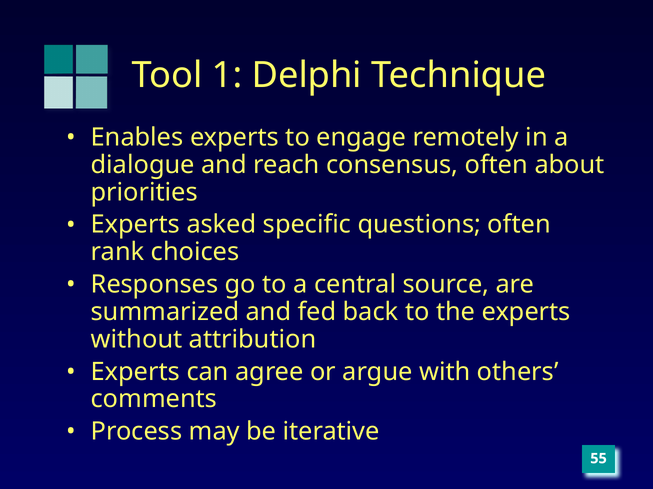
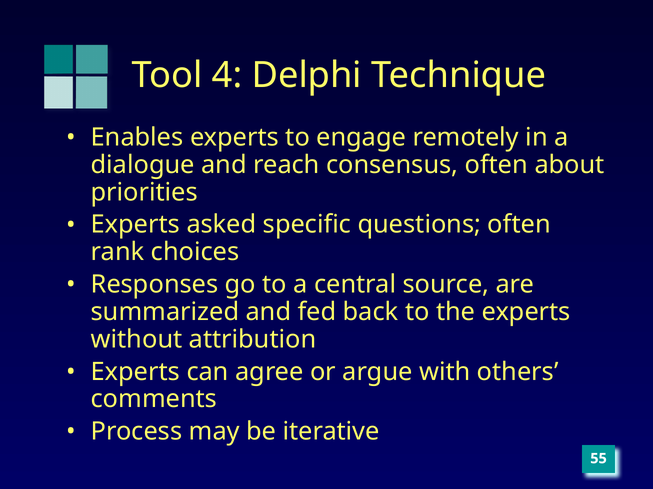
1: 1 -> 4
